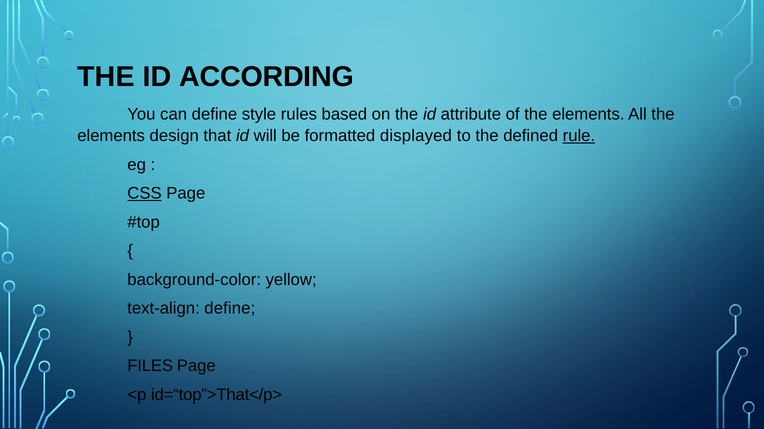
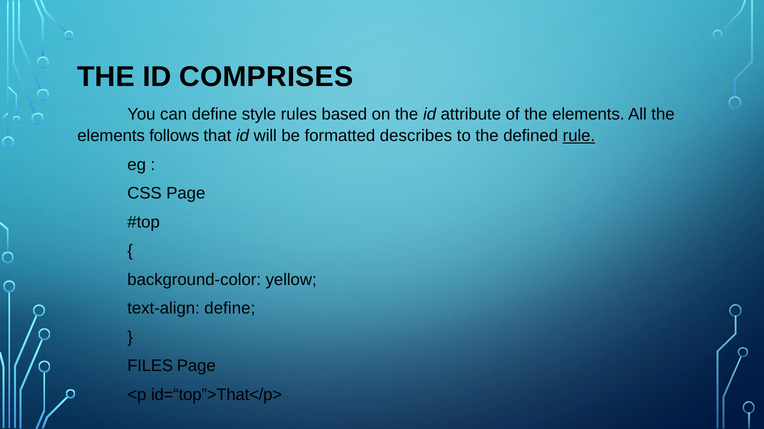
ACCORDING: ACCORDING -> COMPRISES
design: design -> follows
displayed: displayed -> describes
CSS underline: present -> none
